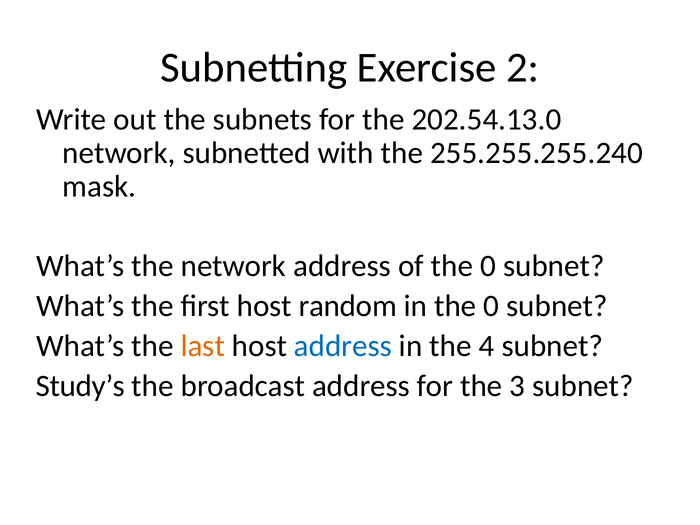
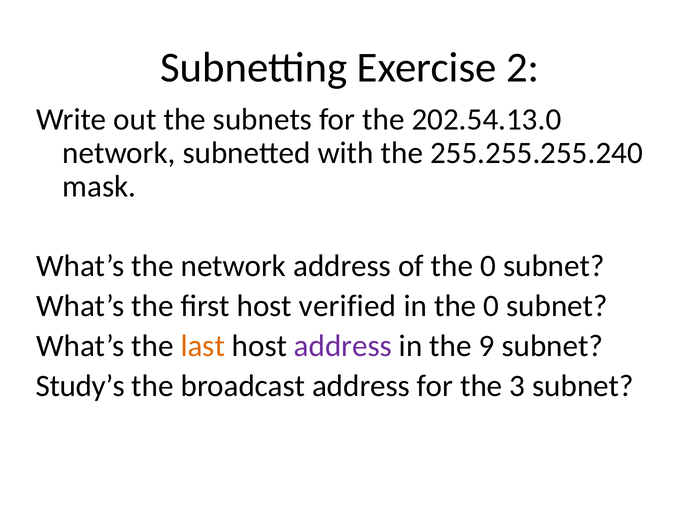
random: random -> verified
address at (343, 346) colour: blue -> purple
4: 4 -> 9
